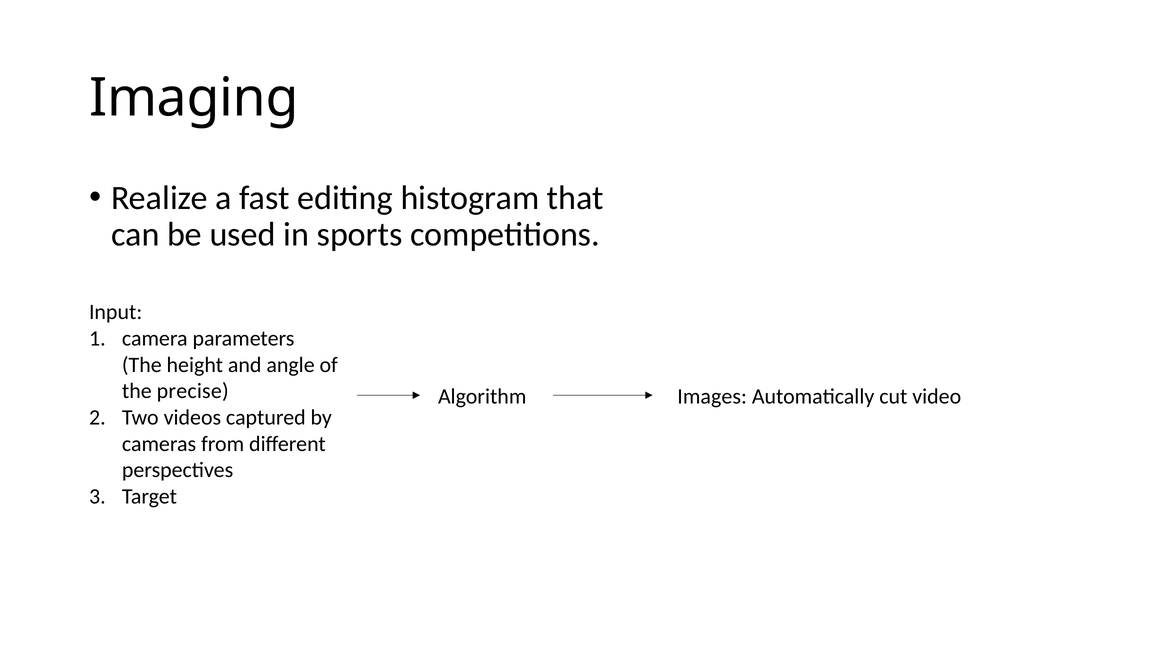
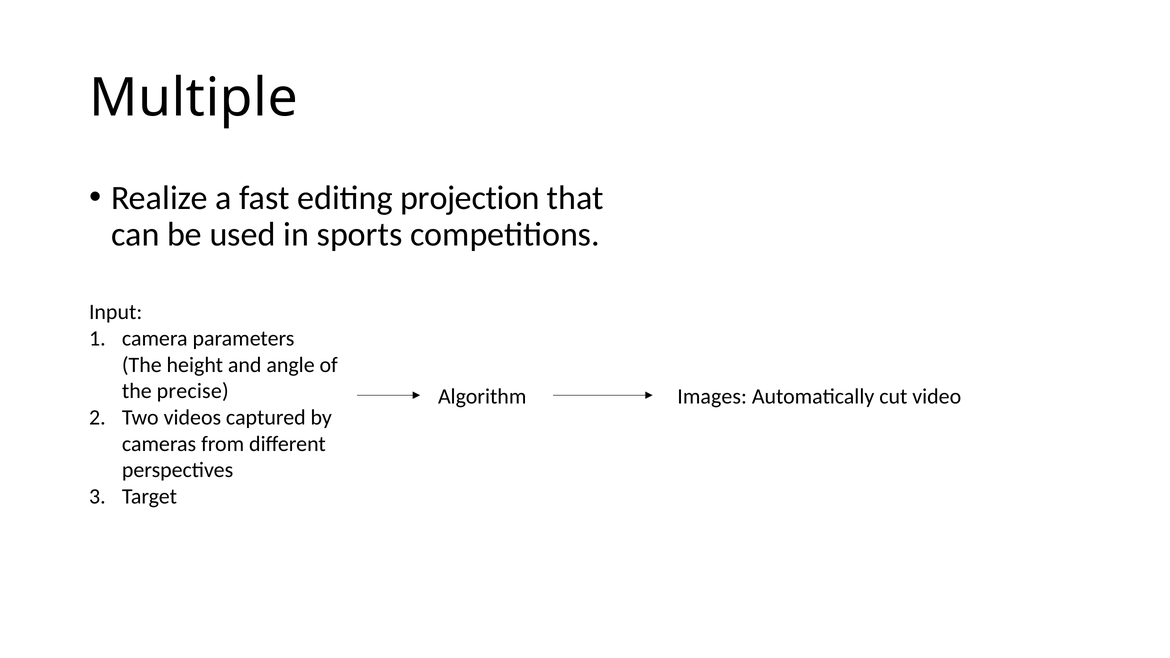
Imaging: Imaging -> Multiple
histogram: histogram -> projection
